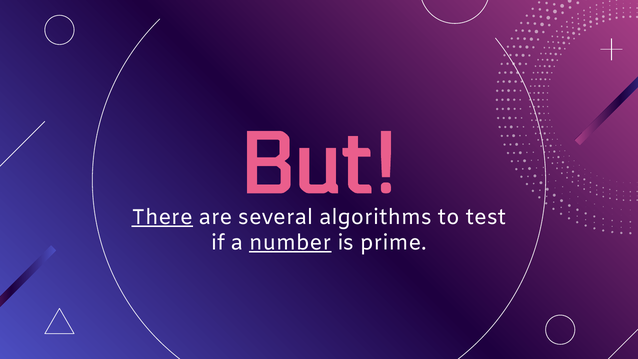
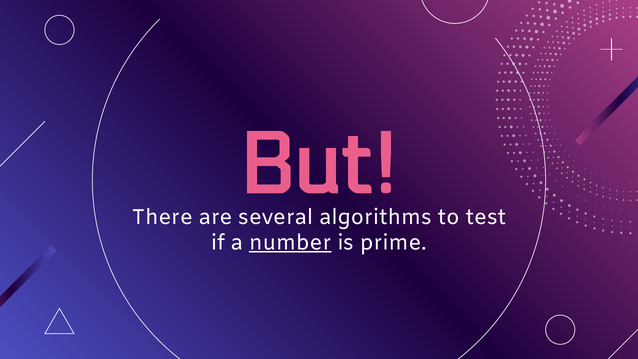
There underline: present -> none
